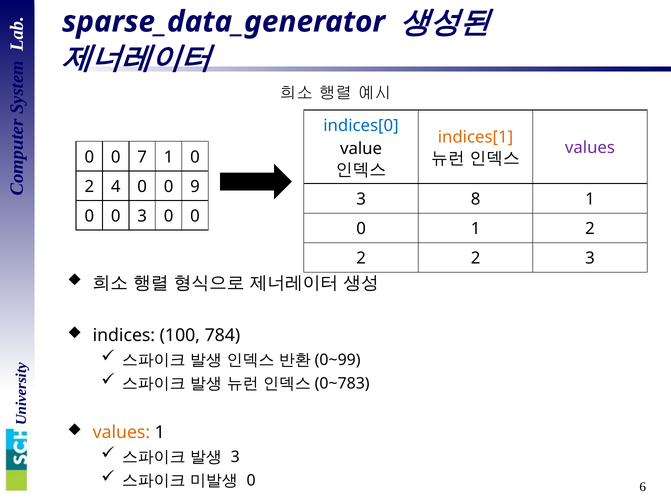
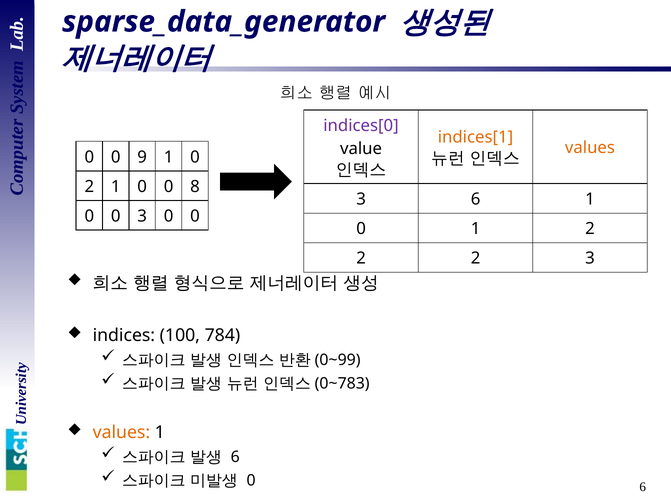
indices[0 colour: blue -> purple
values at (590, 148) colour: purple -> orange
7: 7 -> 9
2 4: 4 -> 1
9: 9 -> 8
3 8: 8 -> 6
3 at (235, 457): 3 -> 6
